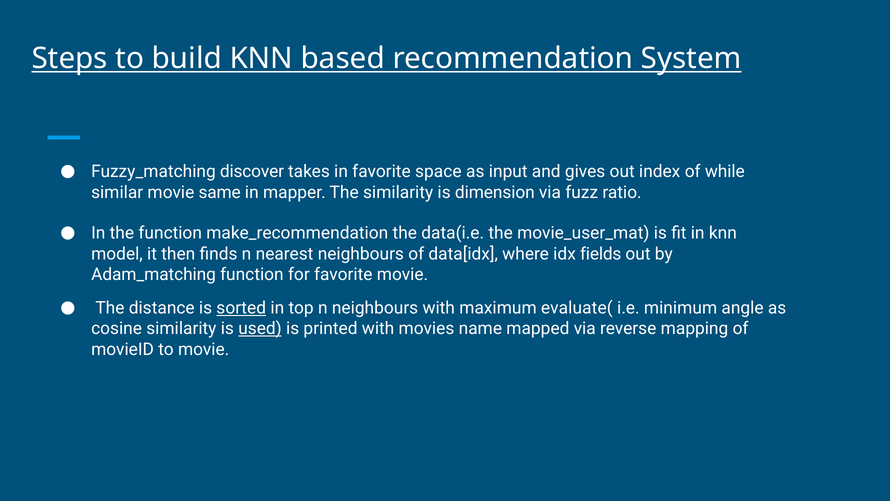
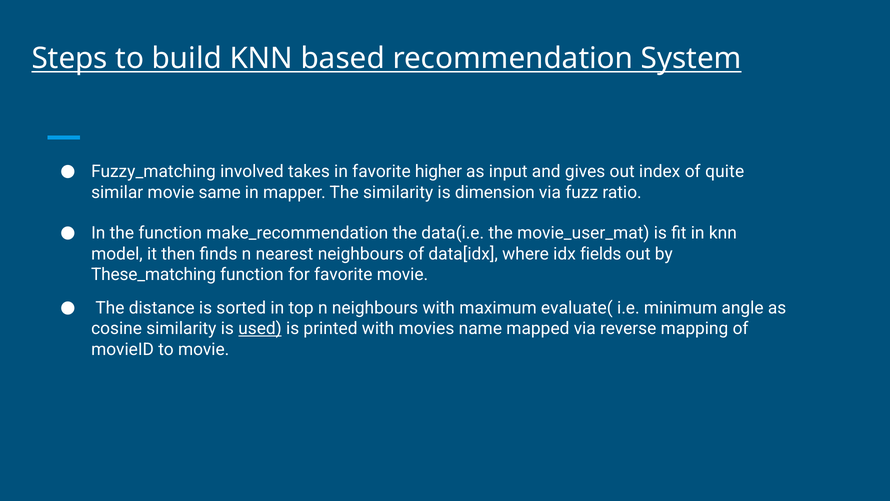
discover: discover -> involved
space: space -> higher
while: while -> quite
Adam_matching: Adam_matching -> These_matching
sorted underline: present -> none
